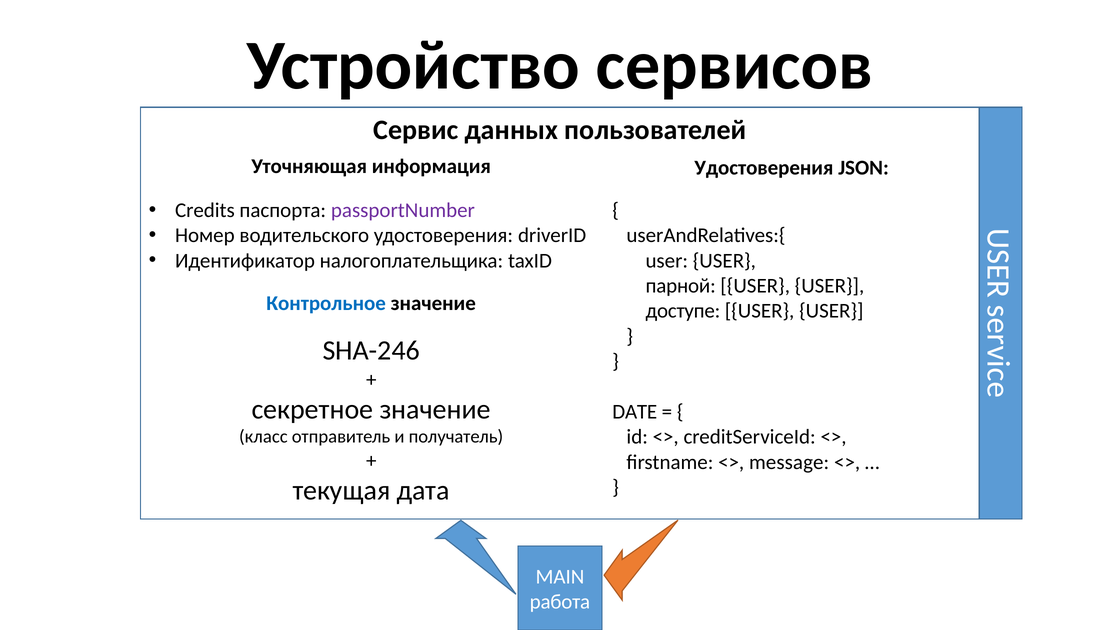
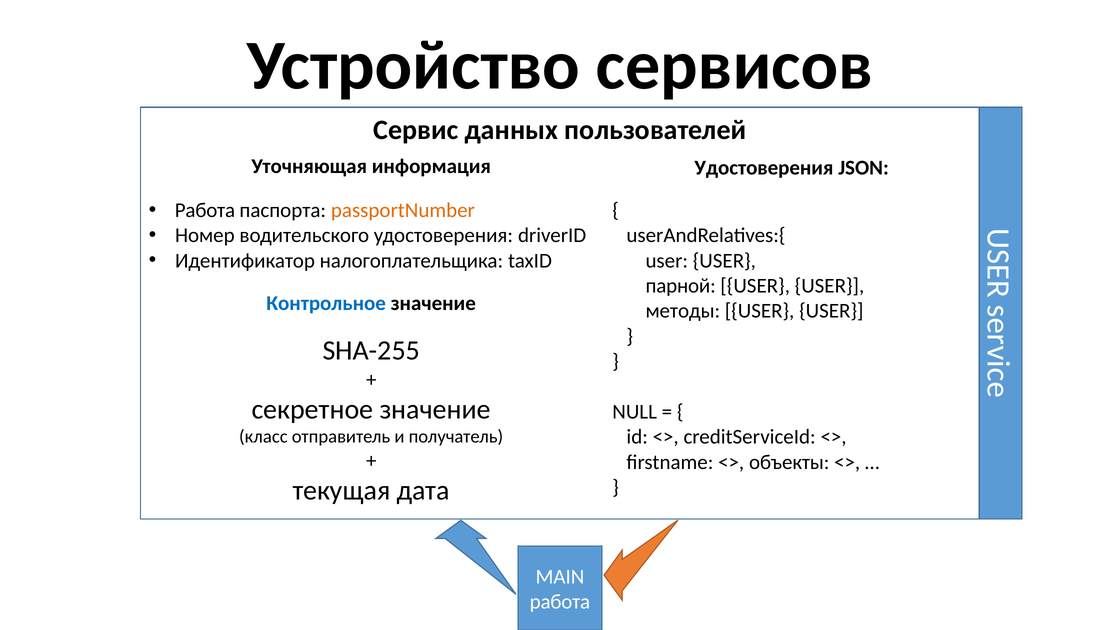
Credits at (205, 210): Credits -> Работа
passportNumber colour: purple -> orange
доступе: доступе -> методы
SHA-246: SHA-246 -> SHA-255
DATE: DATE -> NULL
message: message -> объекты
